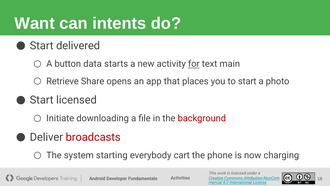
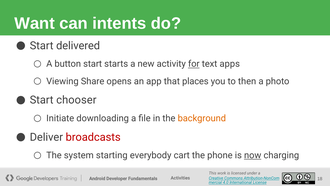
button data: data -> start
main: main -> apps
Retrieve: Retrieve -> Viewing
to start: start -> then
Start licensed: licensed -> chooser
background colour: red -> orange
now underline: none -> present
